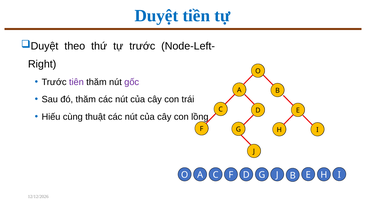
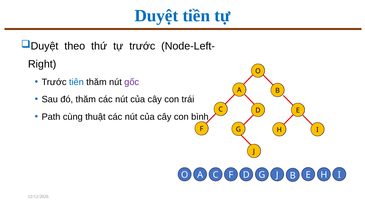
tiên colour: purple -> blue
Hiếu: Hiếu -> Path
lồng: lồng -> bình
